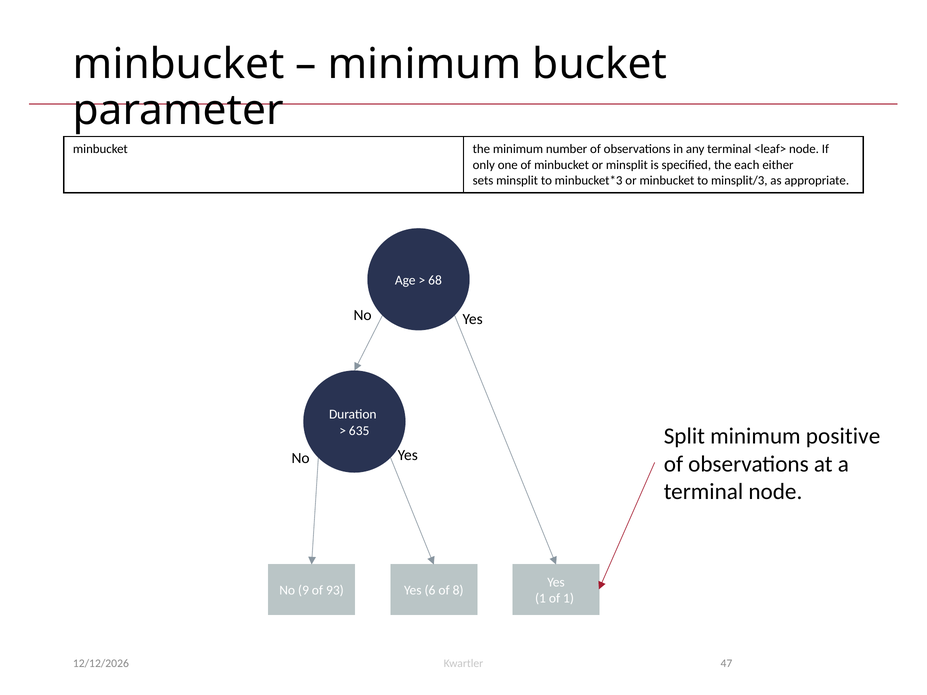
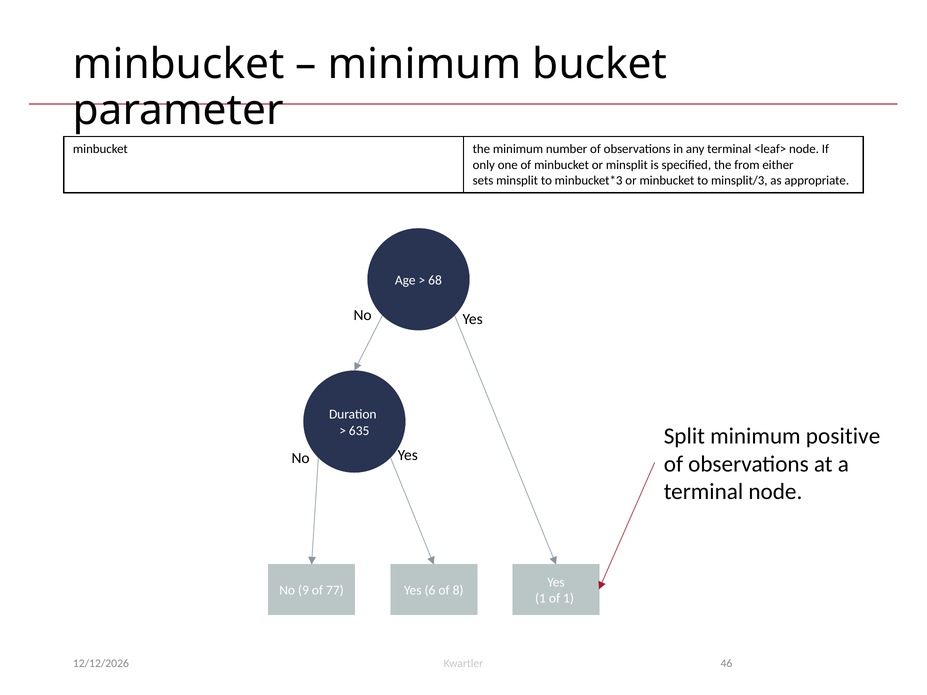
each: each -> from
93: 93 -> 77
47: 47 -> 46
